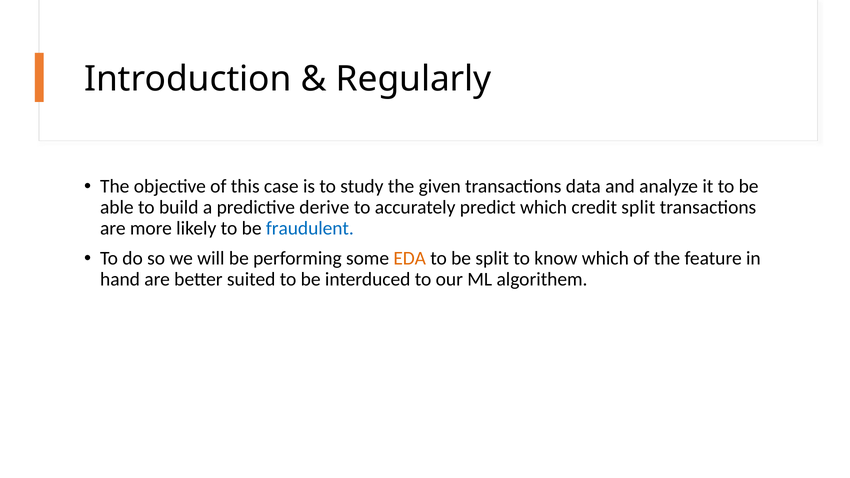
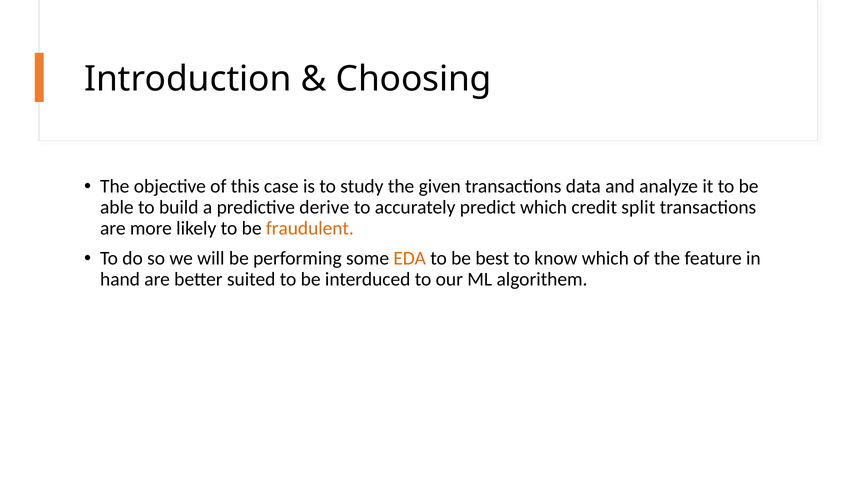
Regularly: Regularly -> Choosing
fraudulent colour: blue -> orange
be split: split -> best
